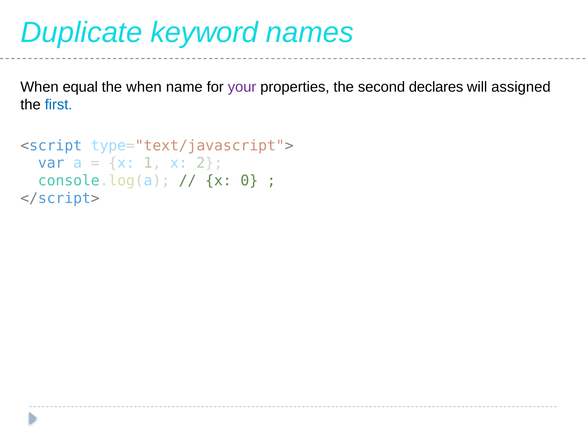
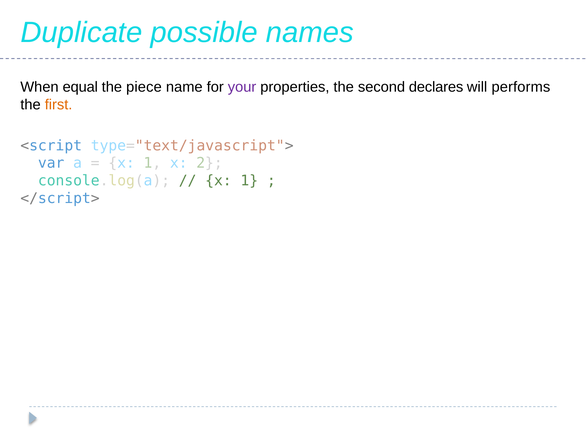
keyword: keyword -> possible
the when: when -> piece
assigned: assigned -> performs
first colour: blue -> orange
0 at (249, 181): 0 -> 1
